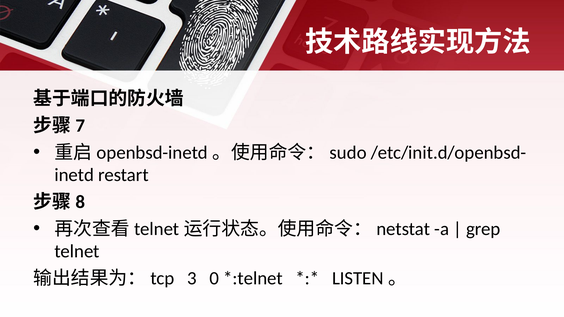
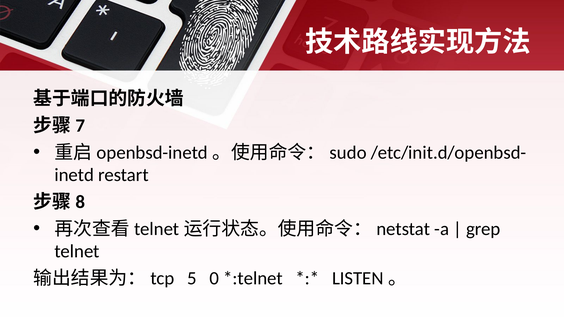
3: 3 -> 5
